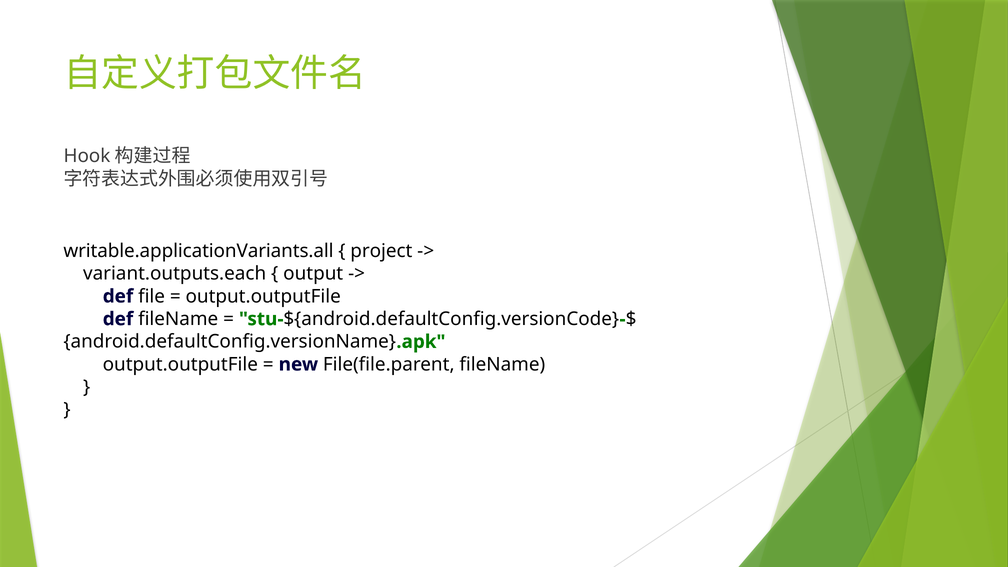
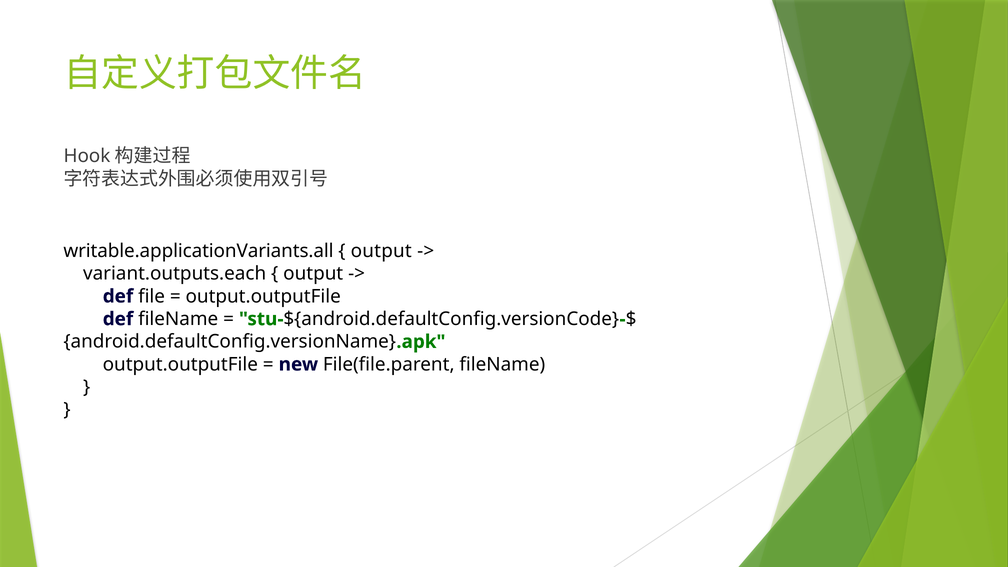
project at (381, 251): project -> output
